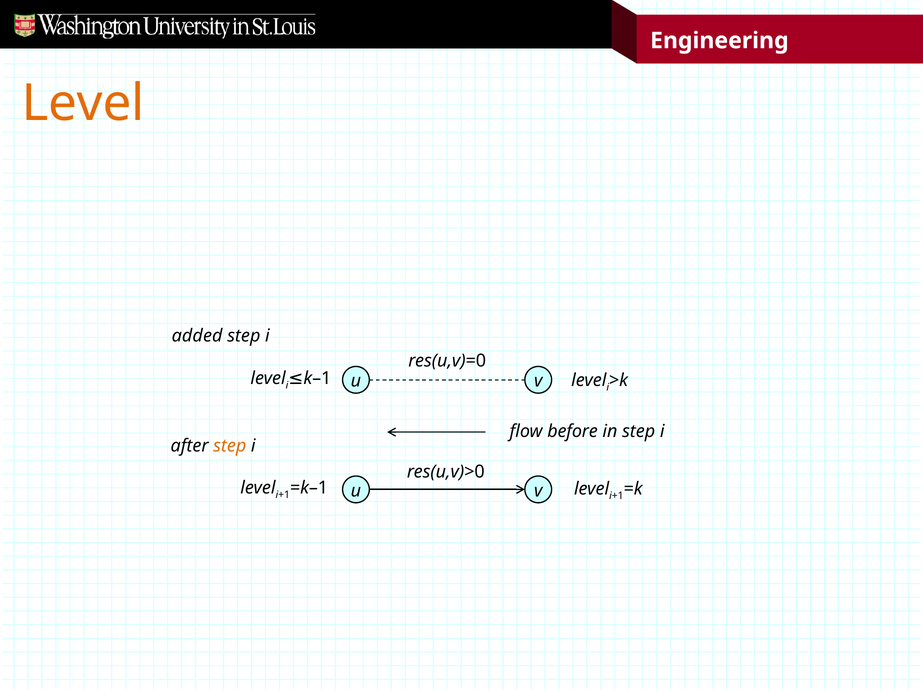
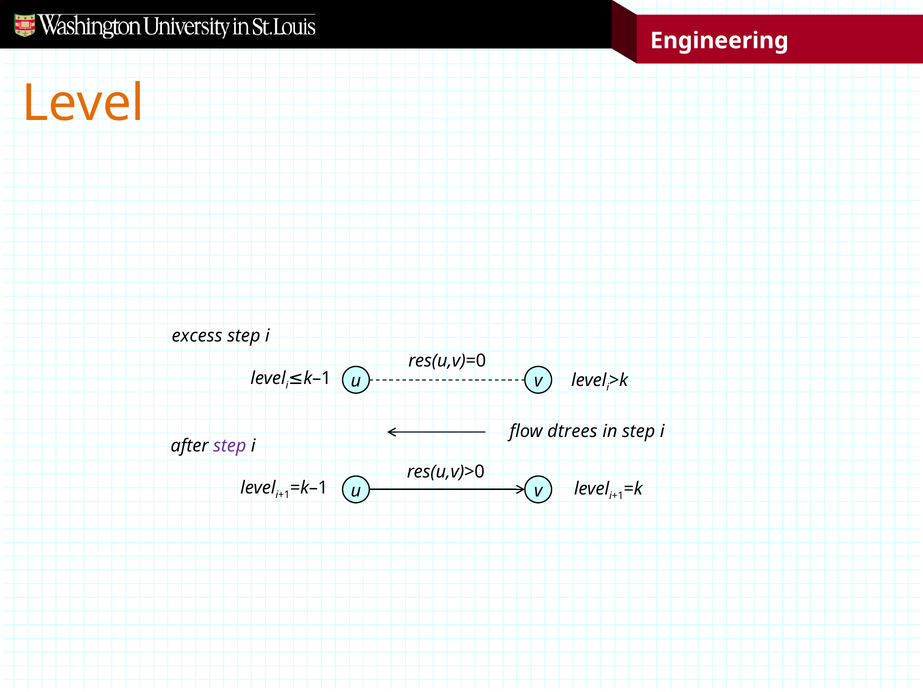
added: added -> excess
before: before -> dtrees
step at (230, 446) colour: orange -> purple
